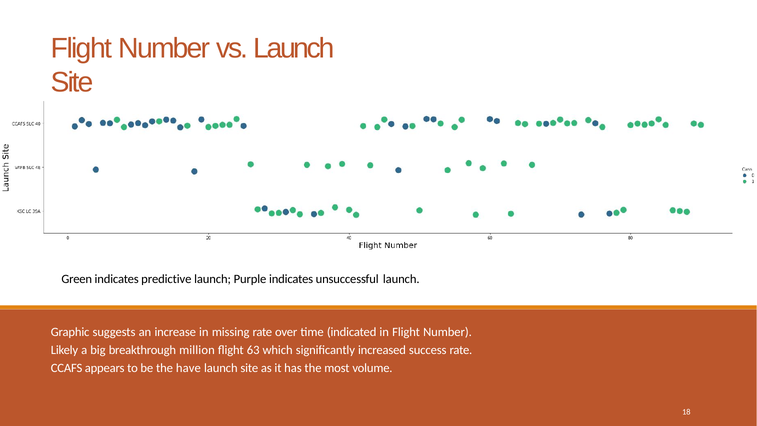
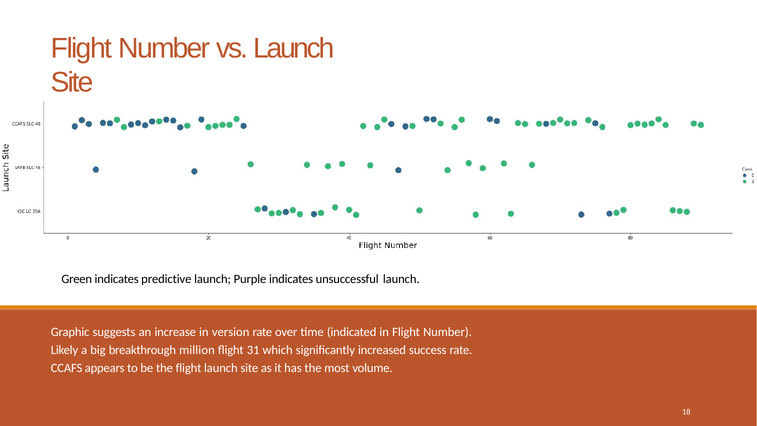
missing: missing -> version
63: 63 -> 31
the have: have -> flight
